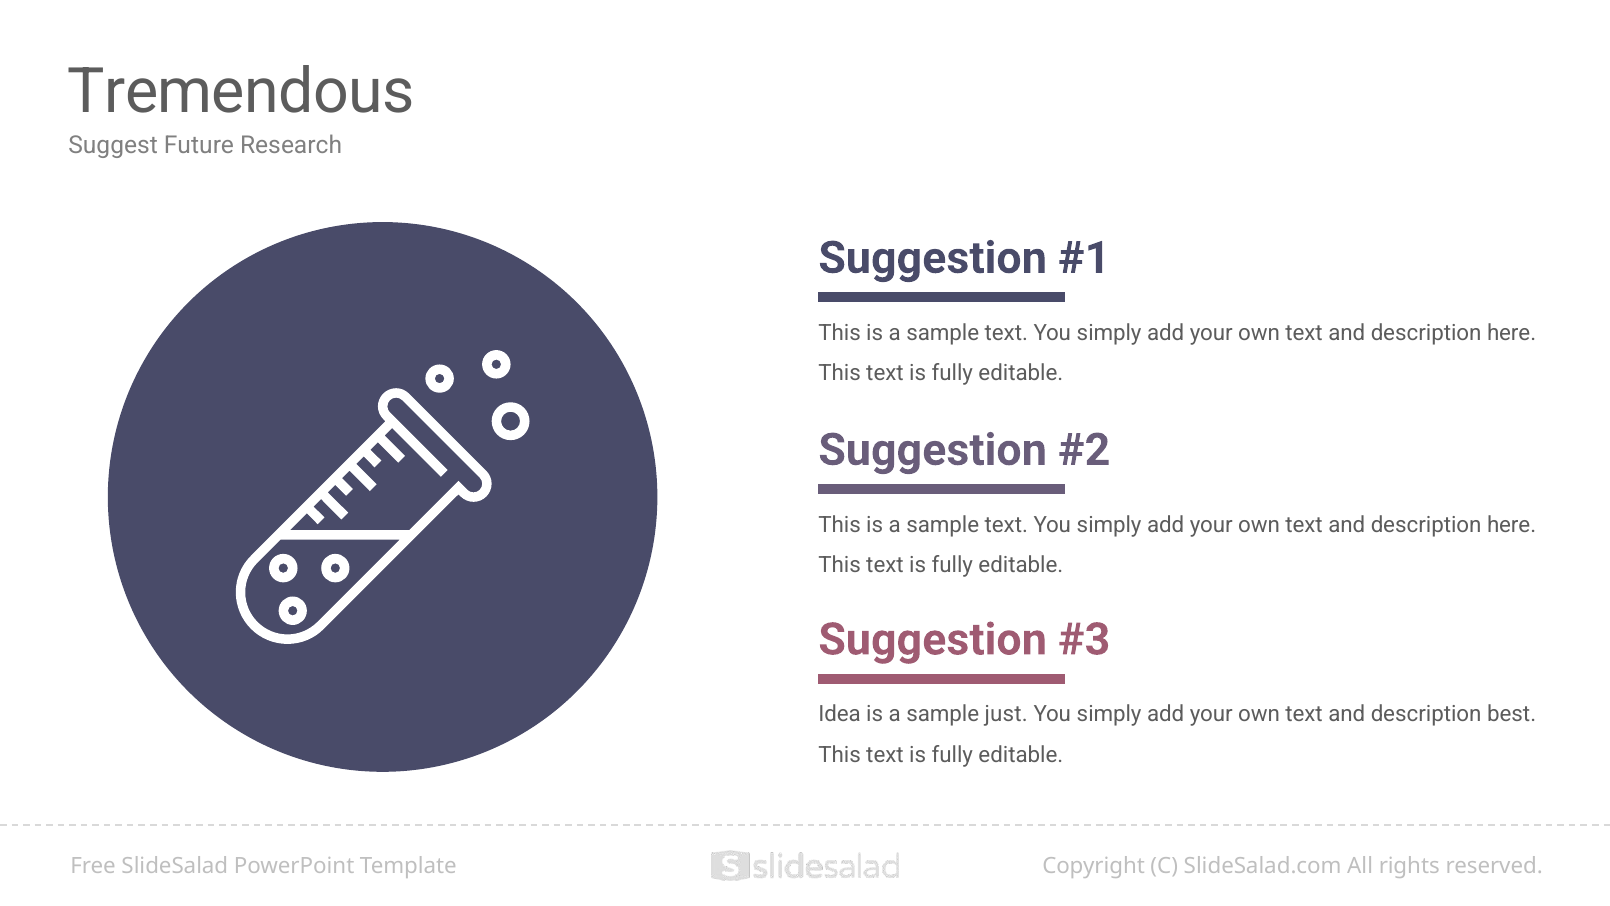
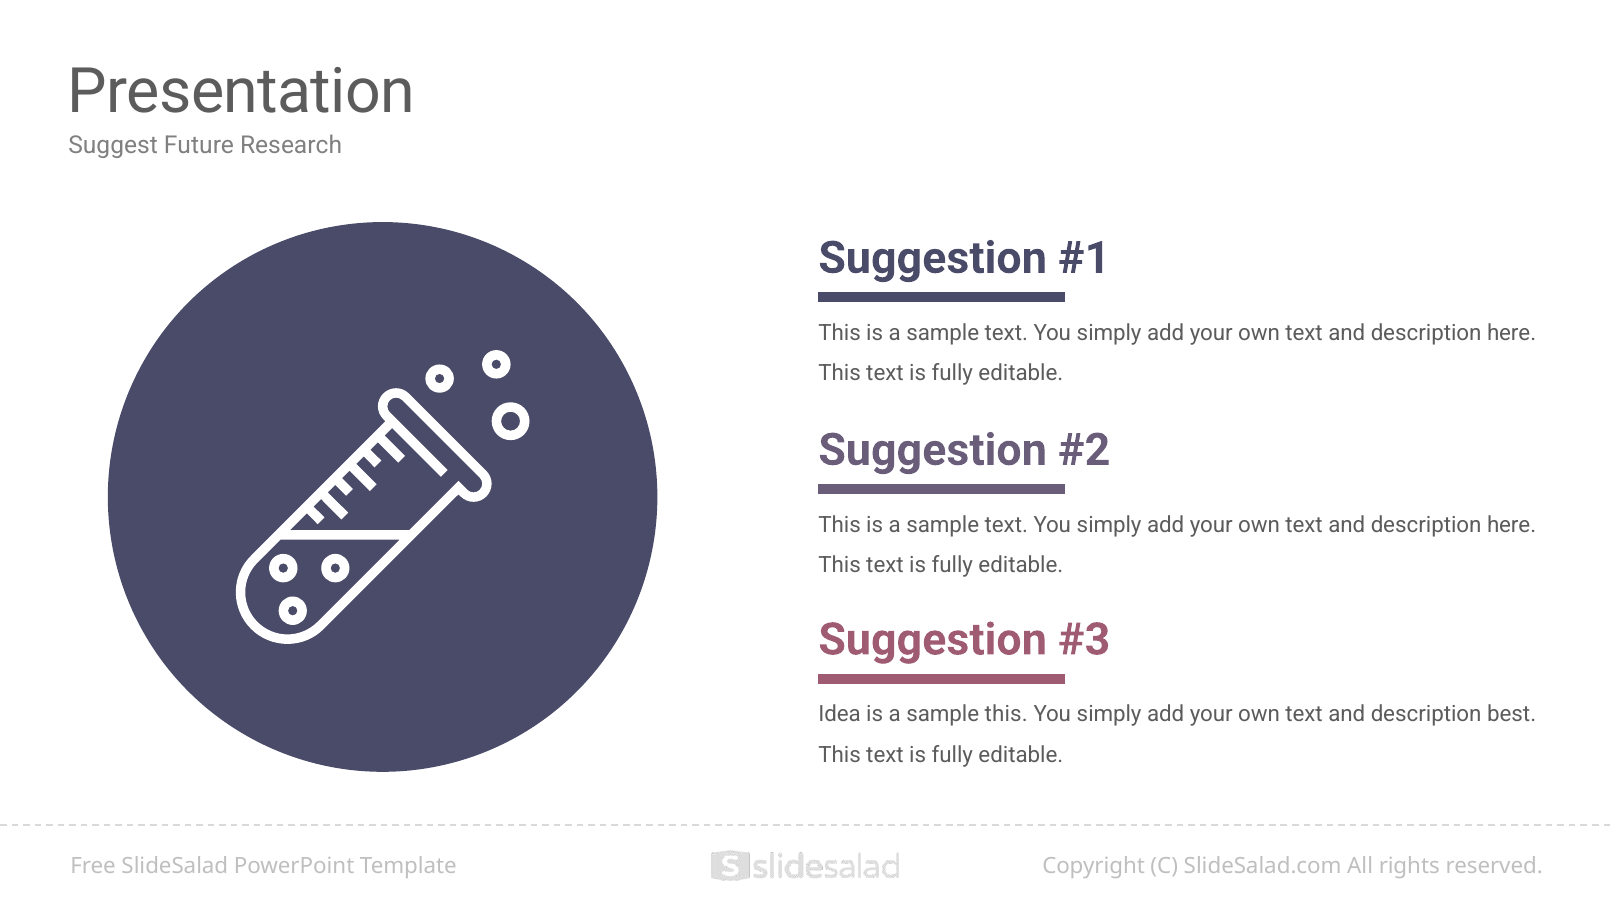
Tremendous: Tremendous -> Presentation
sample just: just -> this
